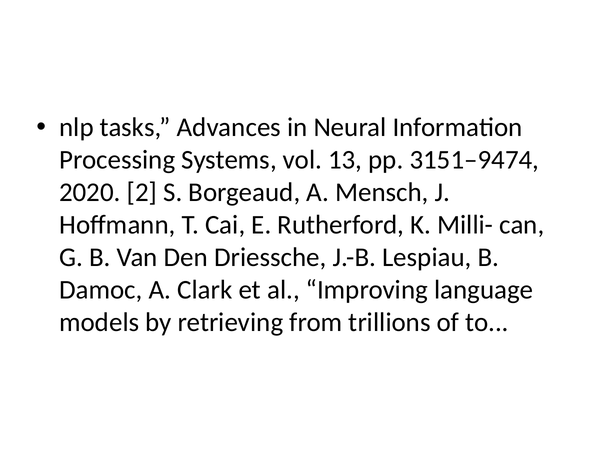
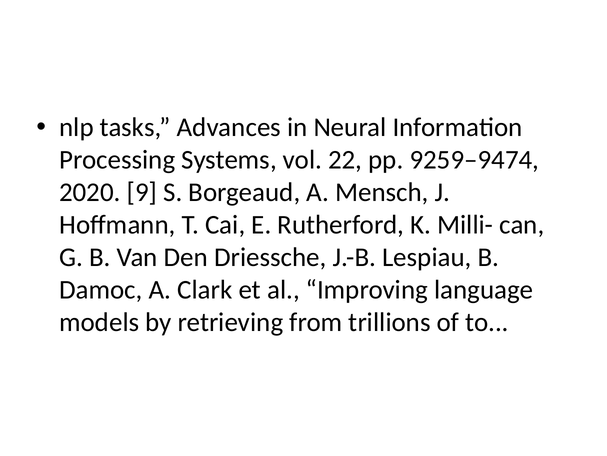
13: 13 -> 22
3151–9474: 3151–9474 -> 9259–9474
2: 2 -> 9
